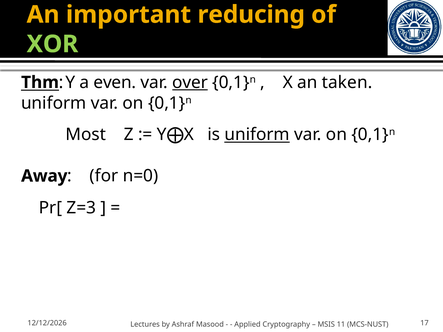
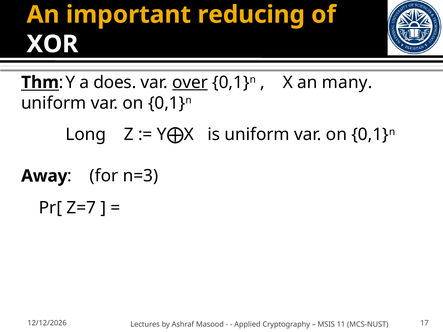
XOR colour: light green -> white
even: even -> does
taken: taken -> many
Most: Most -> Long
uniform at (257, 135) underline: present -> none
n=0: n=0 -> n=3
Z=3: Z=3 -> Z=7
